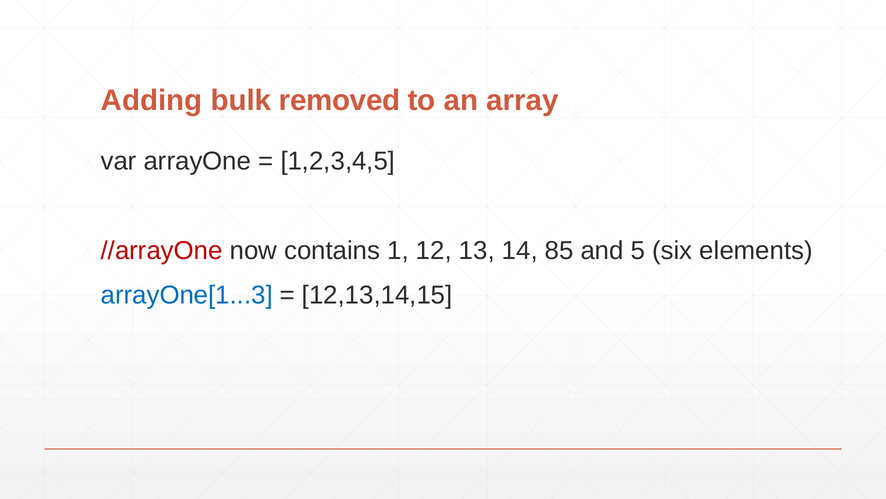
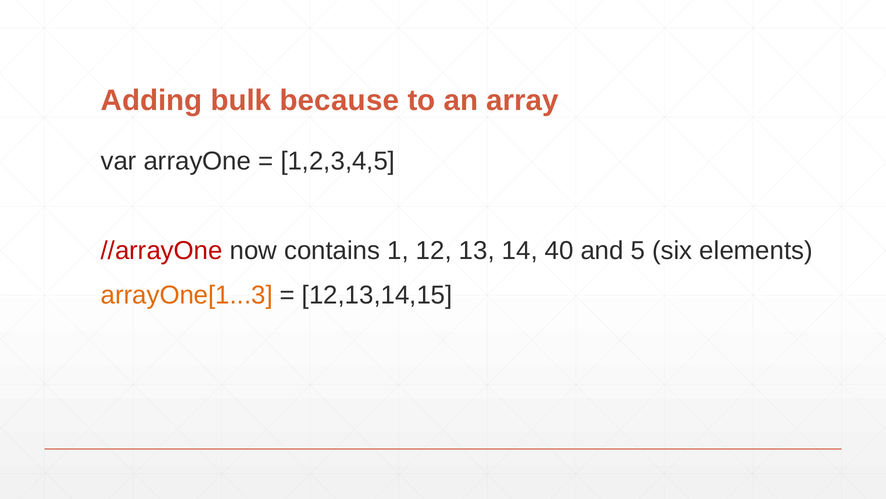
removed: removed -> because
85: 85 -> 40
arrayOne[1...3 colour: blue -> orange
